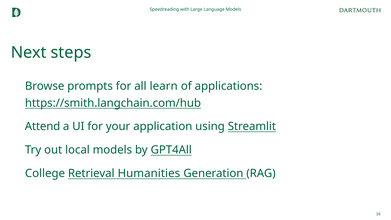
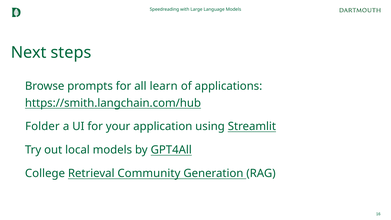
Attend: Attend -> Folder
Humanities: Humanities -> Community
